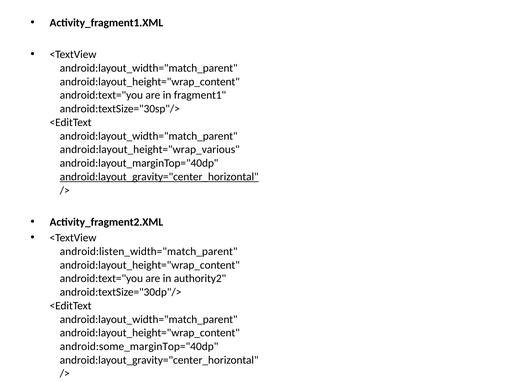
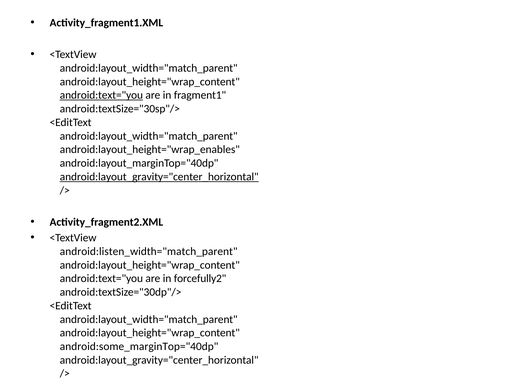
android:text="you at (101, 95) underline: none -> present
android:layout_height="wrap_various: android:layout_height="wrap_various -> android:layout_height="wrap_enables
authority2: authority2 -> forcefully2
